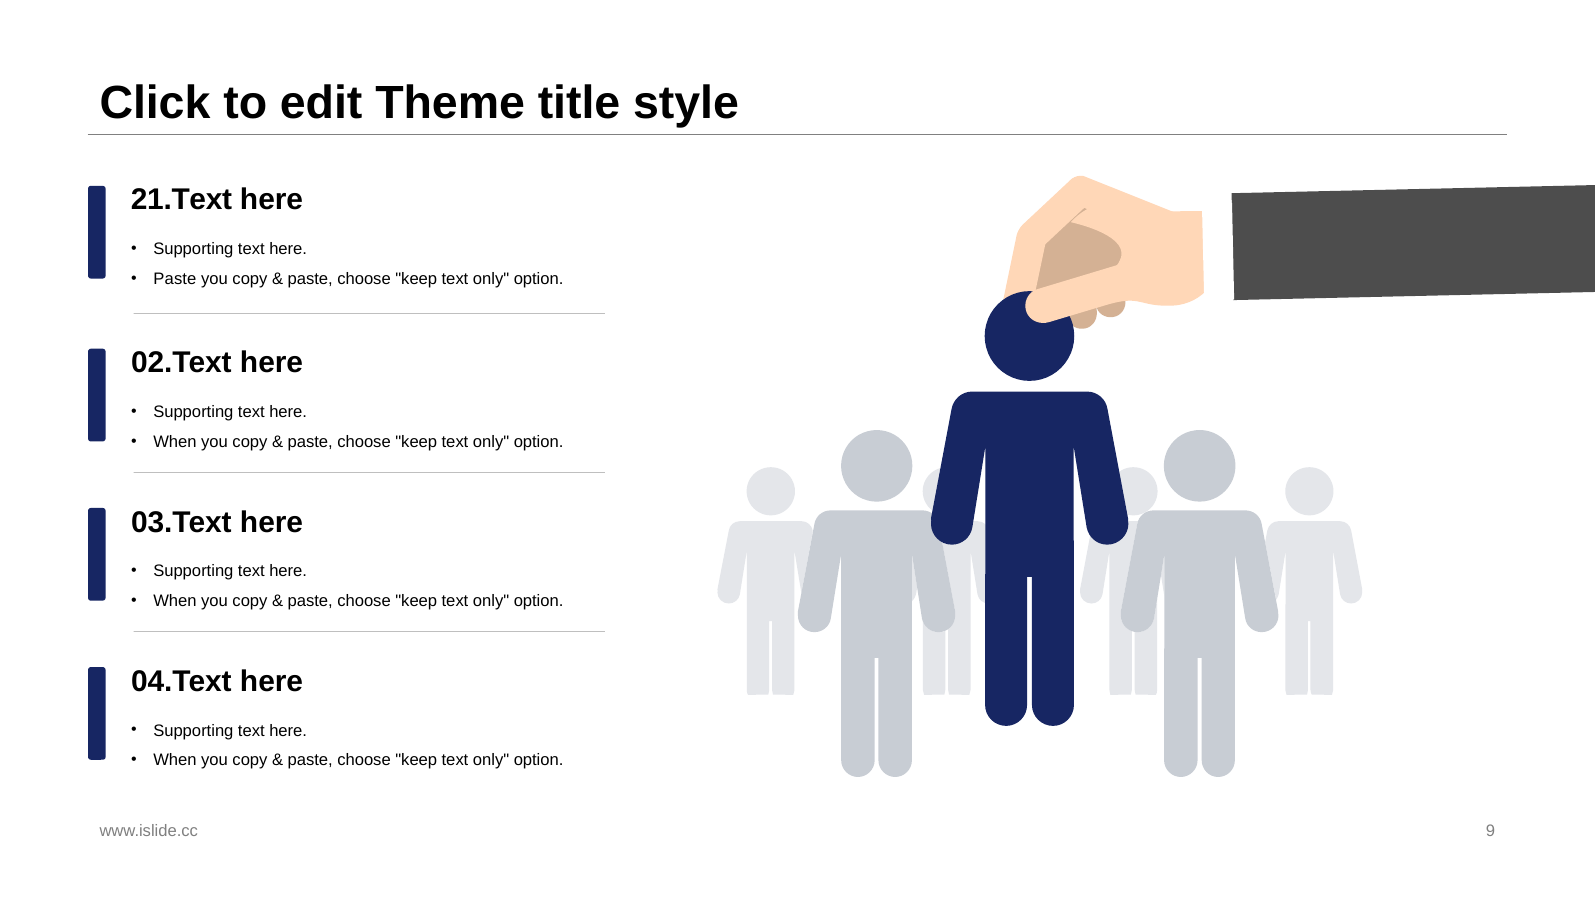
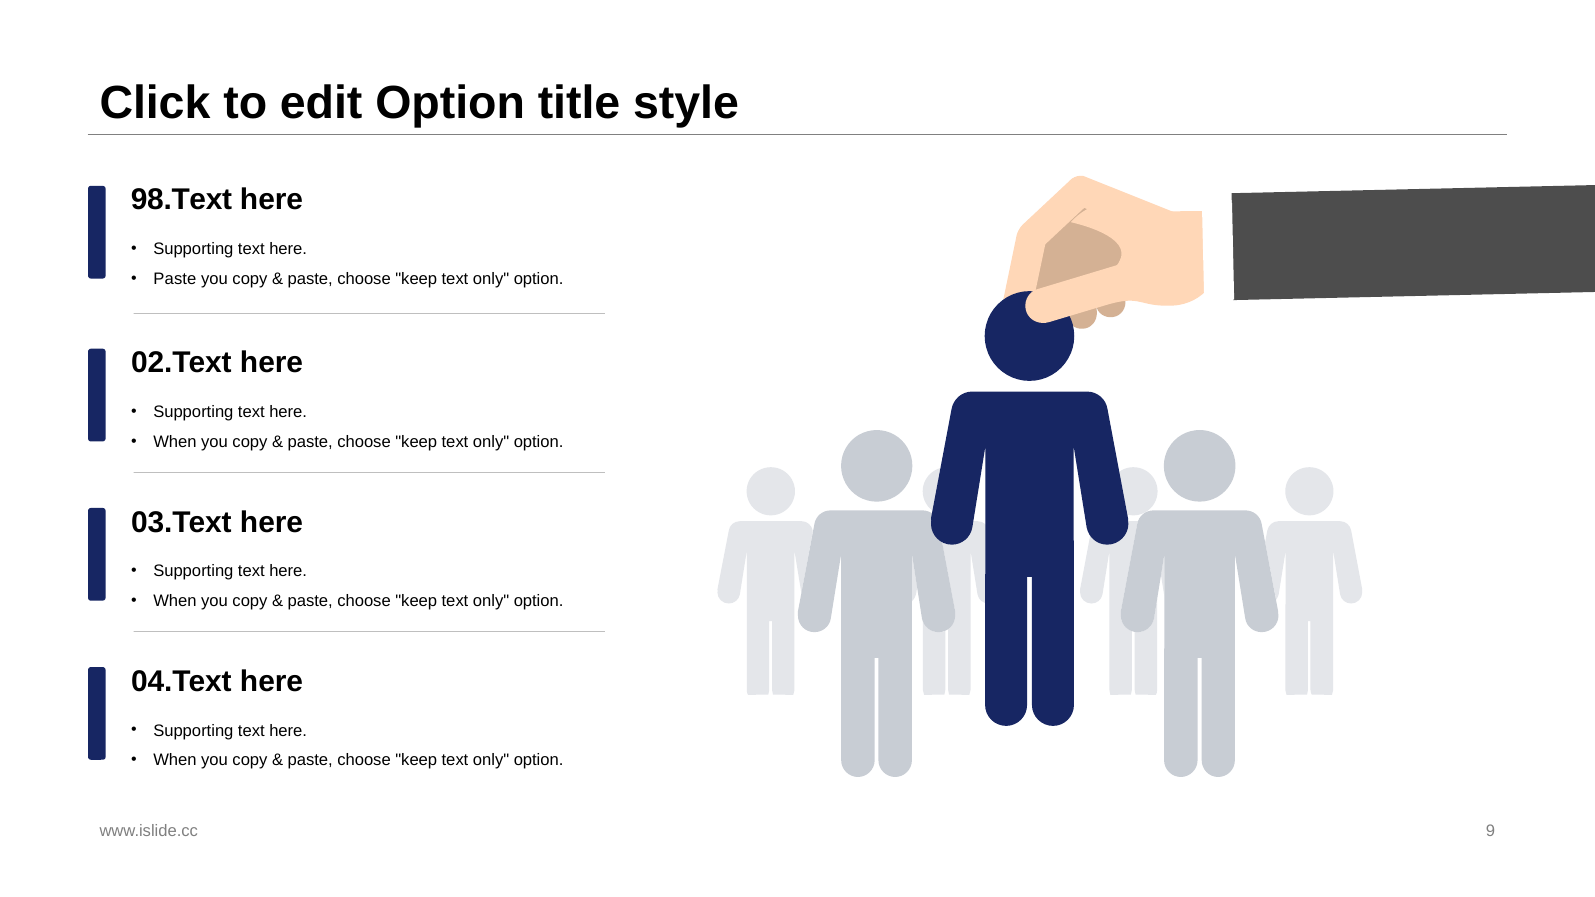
edit Theme: Theme -> Option
21.Text: 21.Text -> 98.Text
